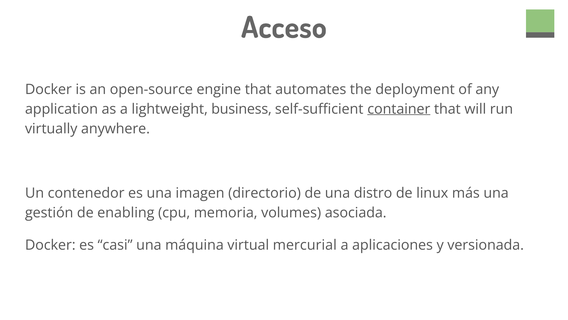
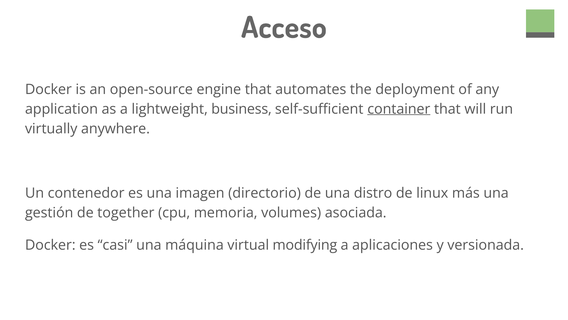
enabling: enabling -> together
mercurial: mercurial -> modifying
